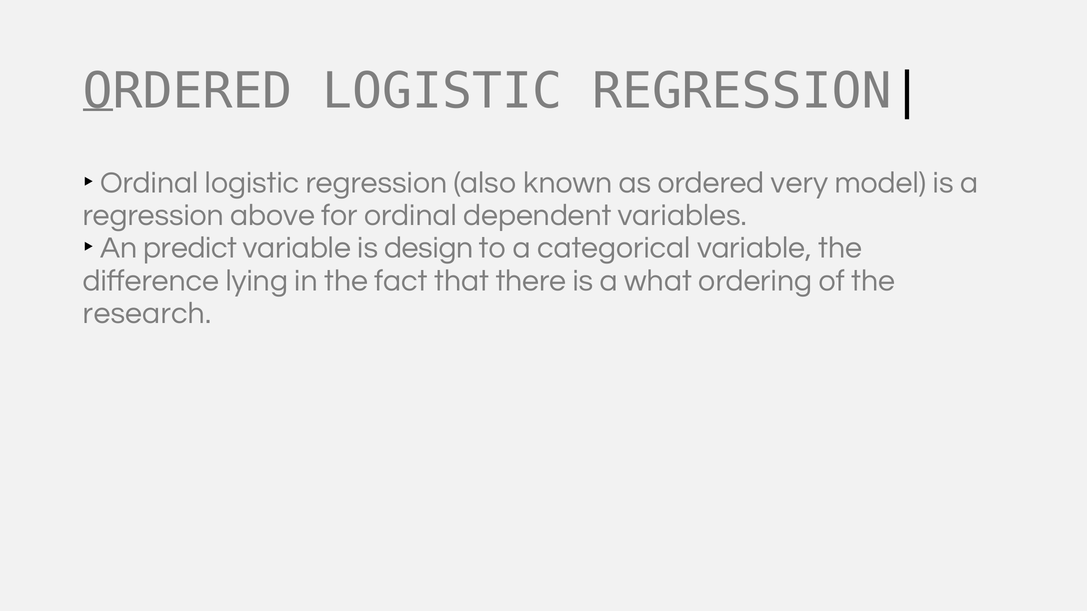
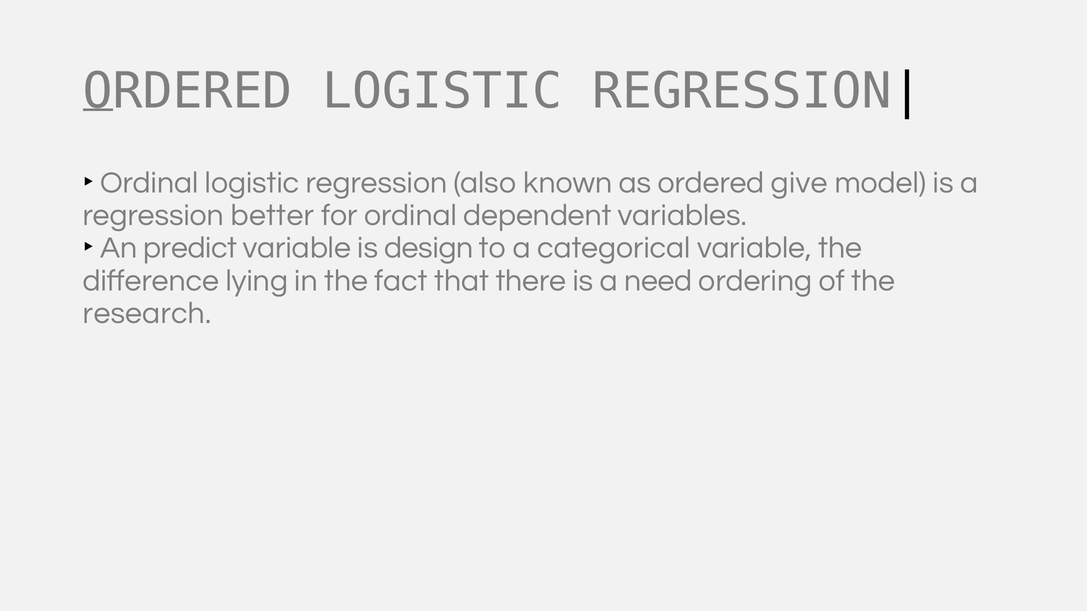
very: very -> give
above: above -> better
what: what -> need
